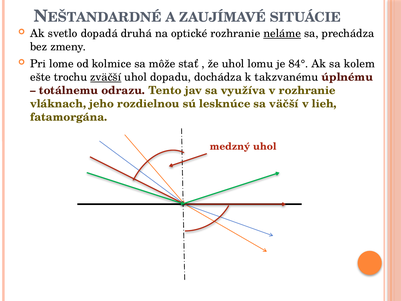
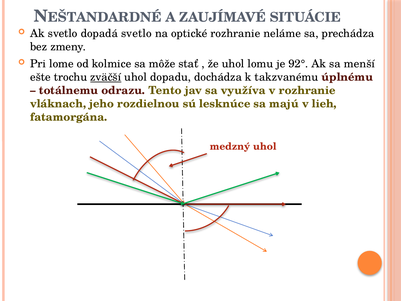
dopadá druhá: druhá -> svetlo
neláme underline: present -> none
84°: 84° -> 92°
kolem: kolem -> menší
väčší: väčší -> majú
